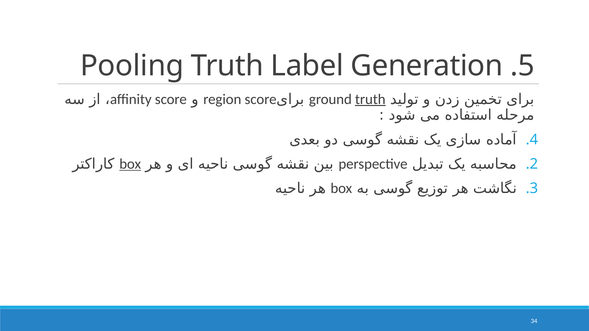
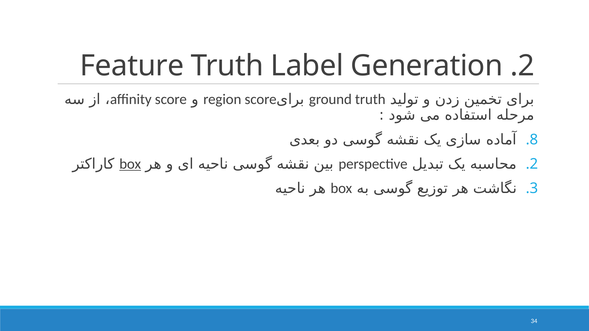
Pooling: Pooling -> Feature
Generation .5: .5 -> .2
truth at (370, 99) underline: present -> none
.4: .4 -> .8
